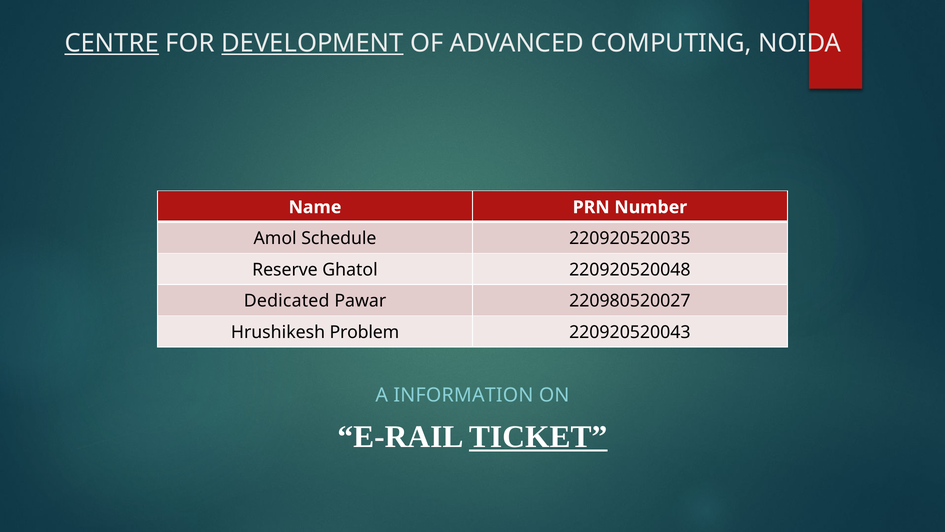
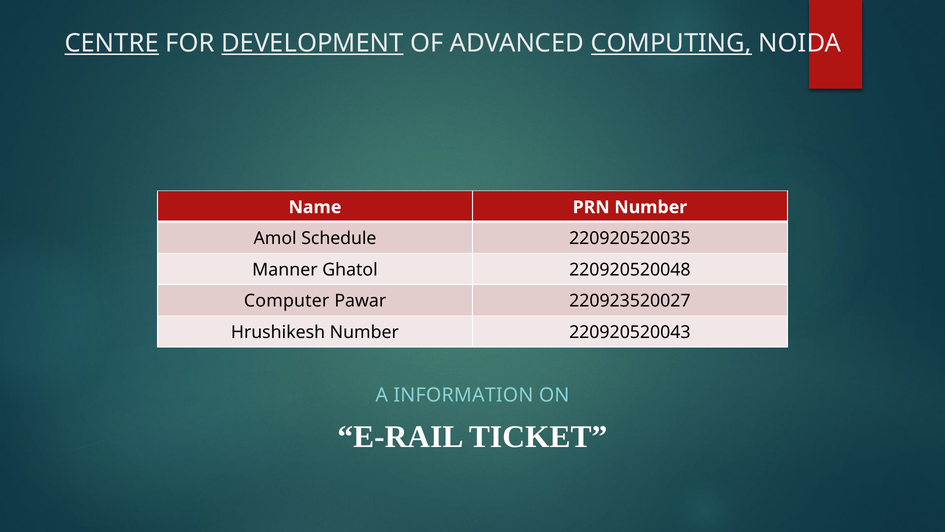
COMPUTING underline: none -> present
Reserve: Reserve -> Manner
Dedicated: Dedicated -> Computer
220980520027: 220980520027 -> 220923520027
Hrushikesh Problem: Problem -> Number
TICKET underline: present -> none
